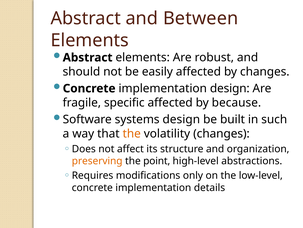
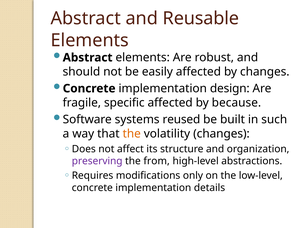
Between: Between -> Reusable
systems design: design -> reused
preserving colour: orange -> purple
point: point -> from
